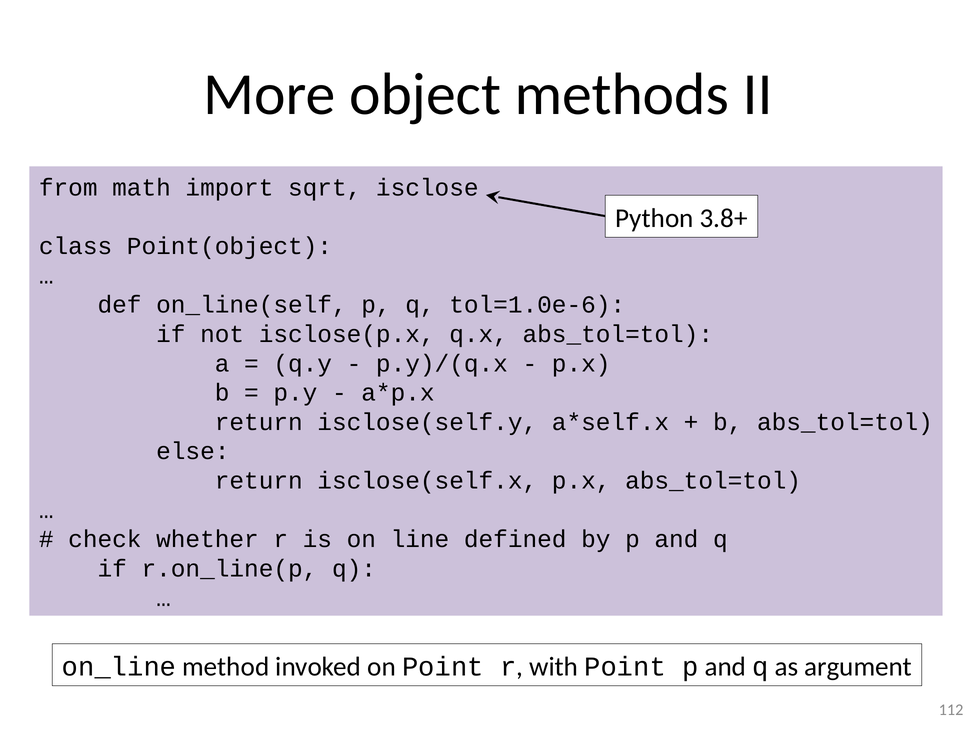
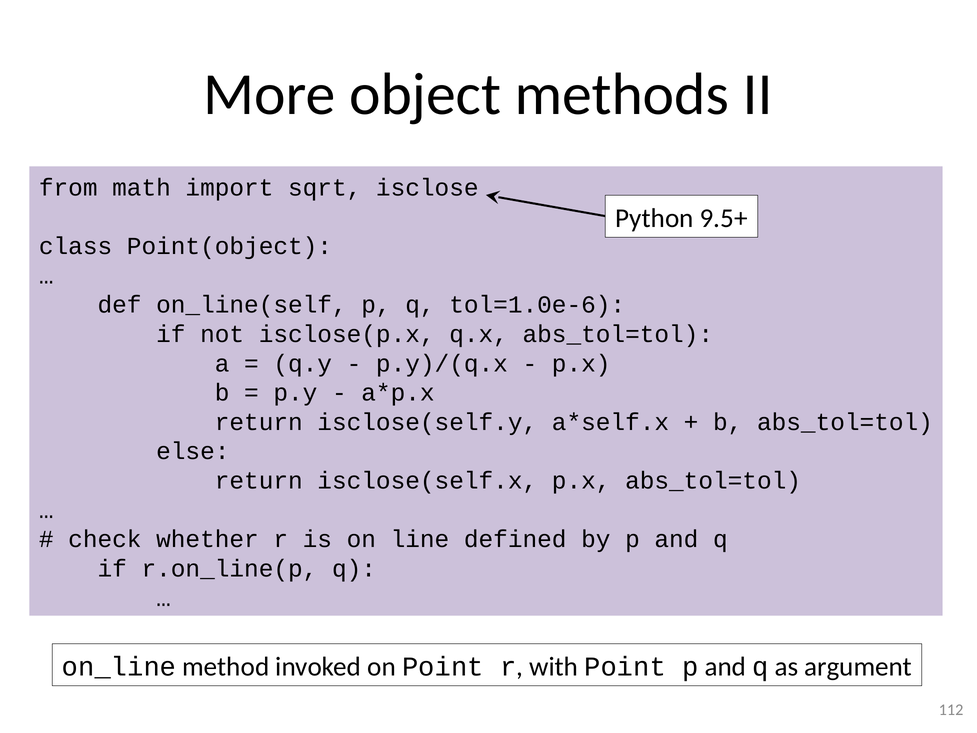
3.8+: 3.8+ -> 9.5+
